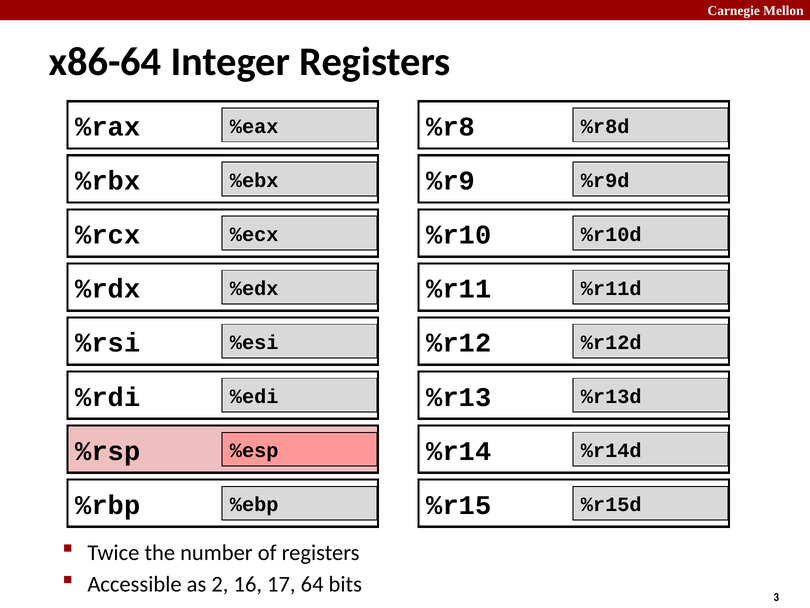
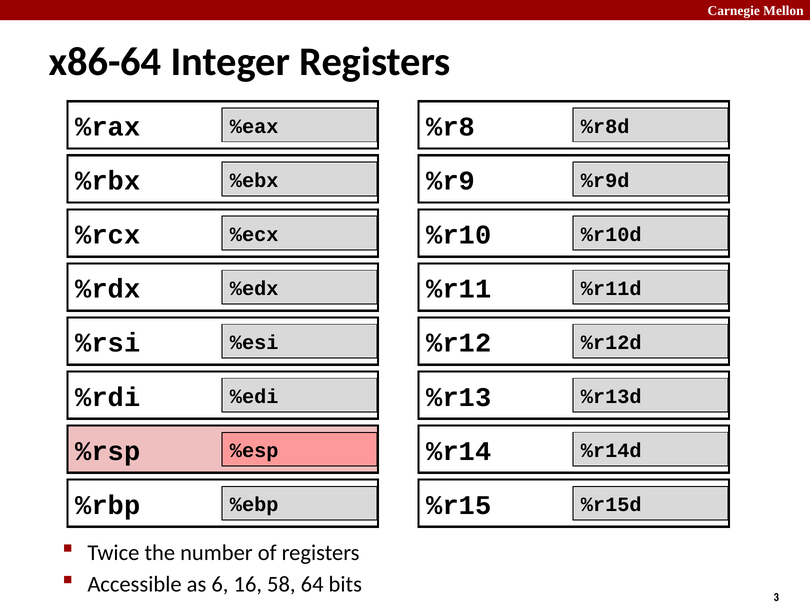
2: 2 -> 6
17: 17 -> 58
